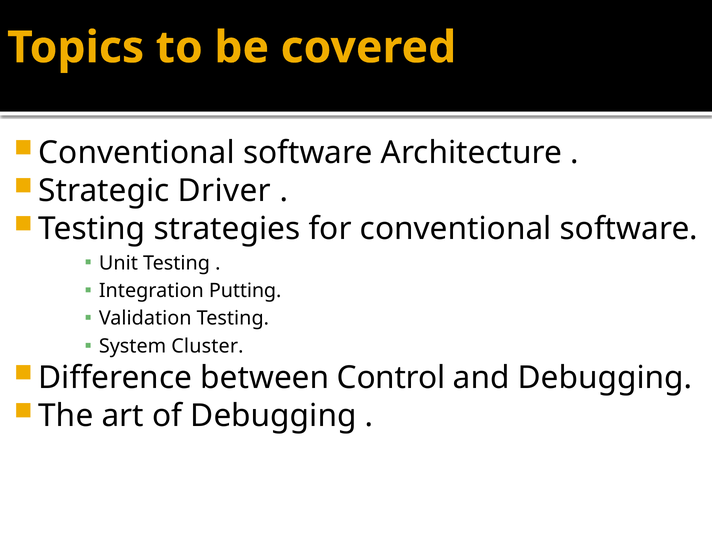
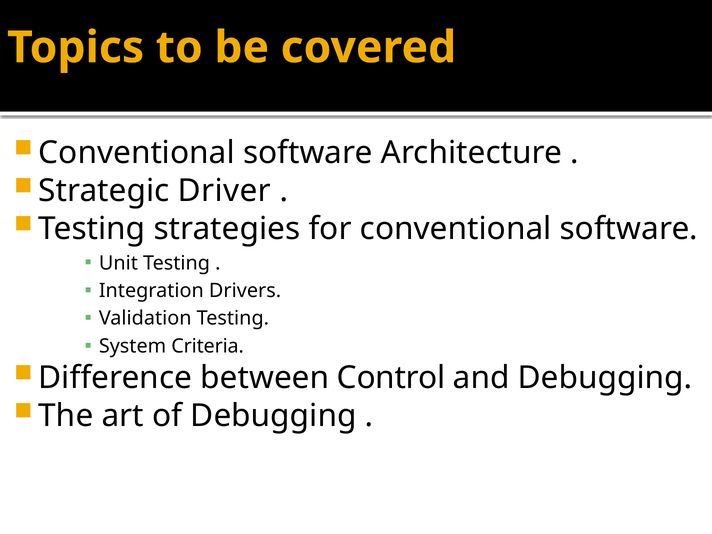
Putting: Putting -> Drivers
Cluster: Cluster -> Criteria
